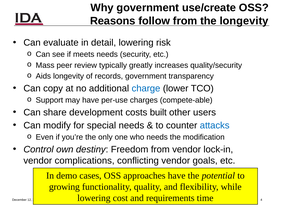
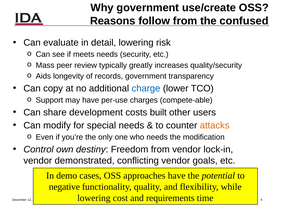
the longevity: longevity -> confused
attacks colour: blue -> orange
complications: complications -> demonstrated
growing: growing -> negative
